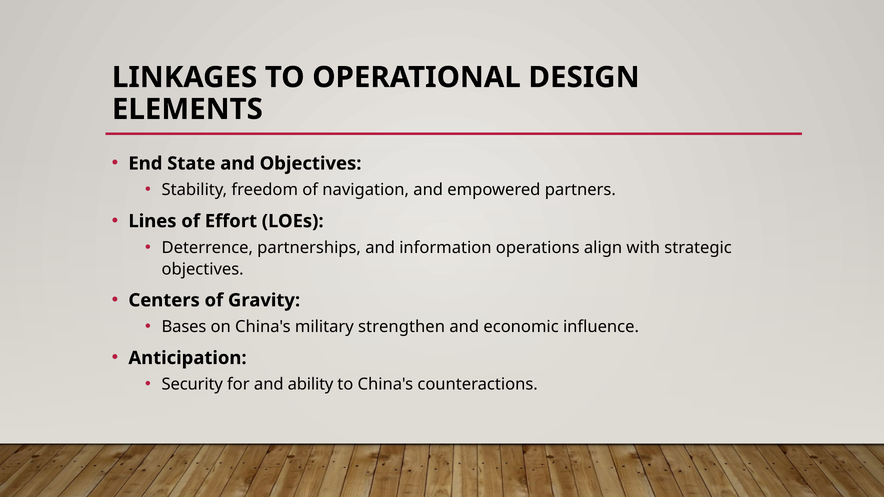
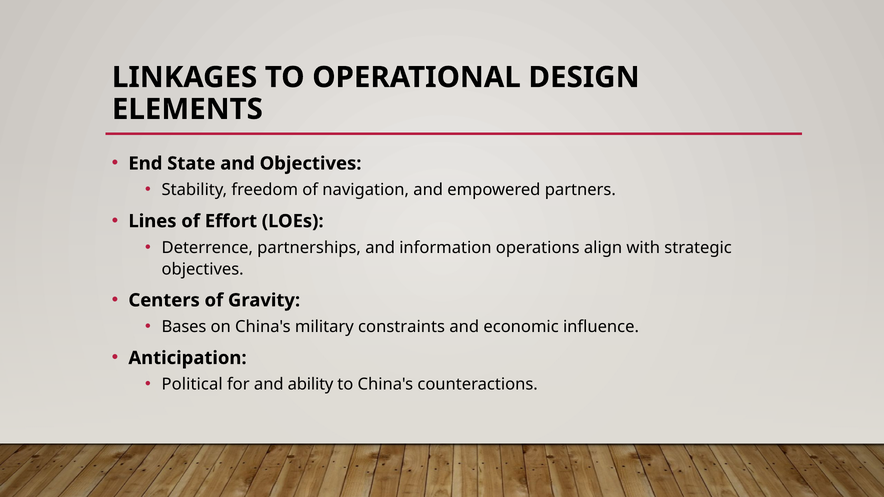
strengthen: strengthen -> constraints
Security: Security -> Political
